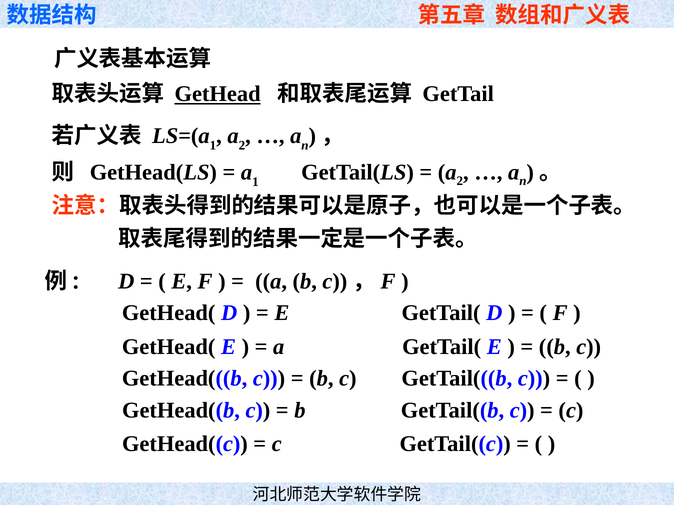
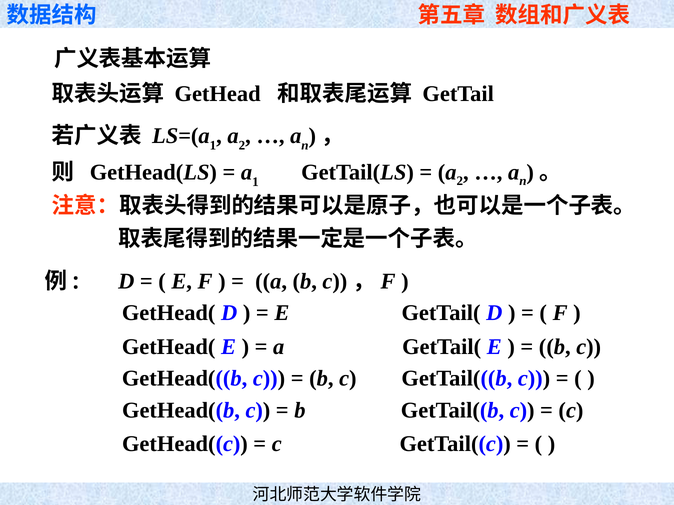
GetHead underline: present -> none
